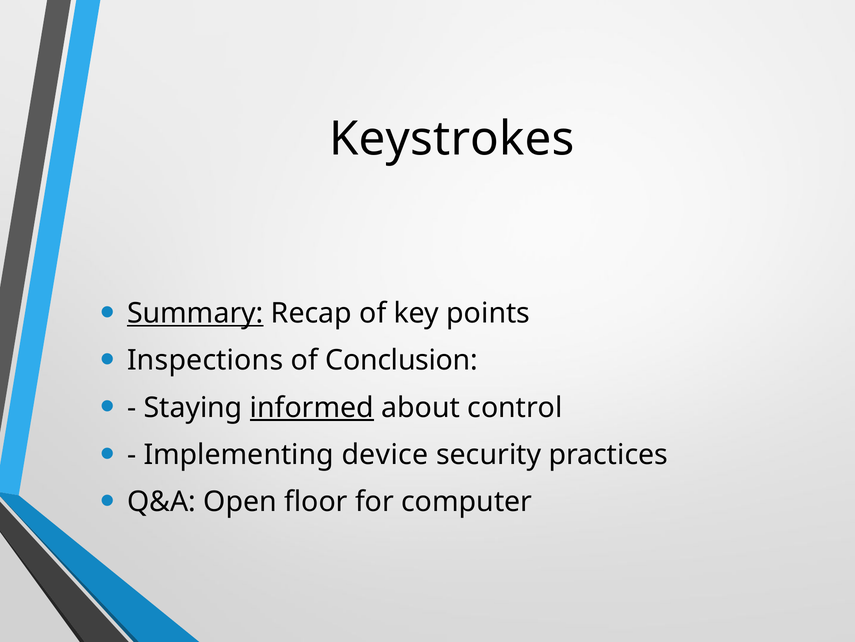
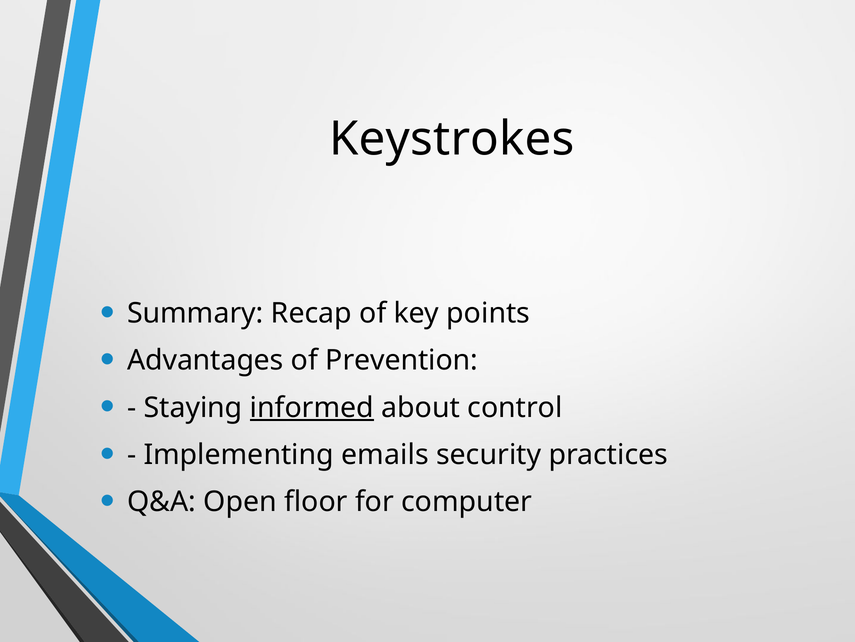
Summary underline: present -> none
Inspections: Inspections -> Advantages
Conclusion: Conclusion -> Prevention
device: device -> emails
